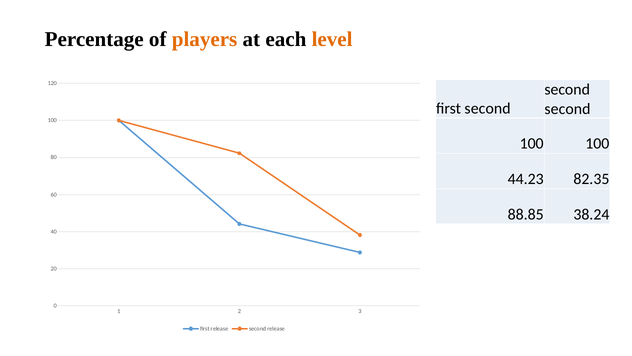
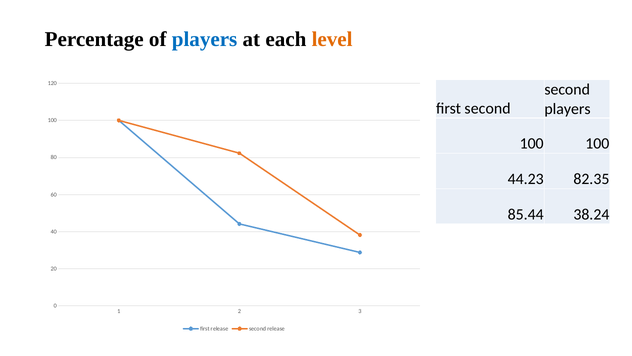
players at (205, 39) colour: orange -> blue
second at (567, 109): second -> players
88.85: 88.85 -> 85.44
